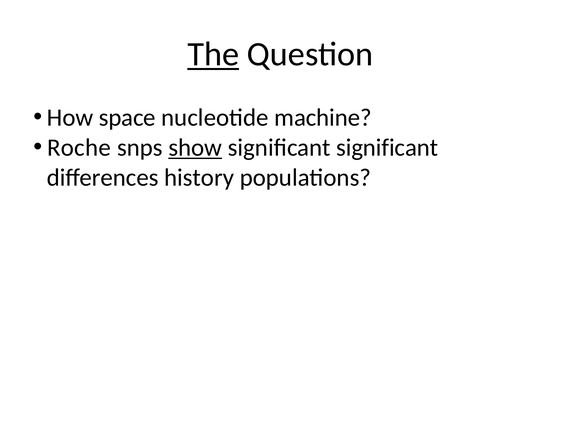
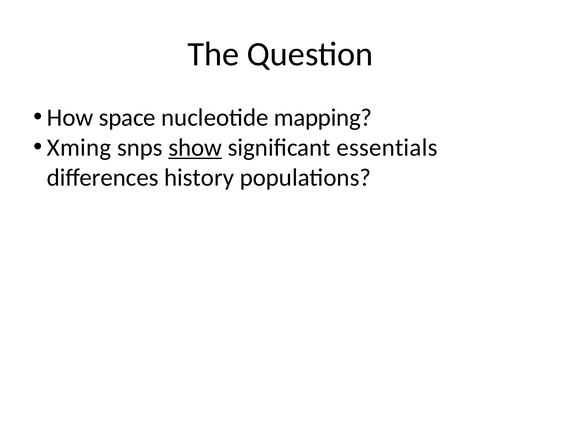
The underline: present -> none
machine: machine -> mapping
Roche: Roche -> Xming
significant significant: significant -> essentials
